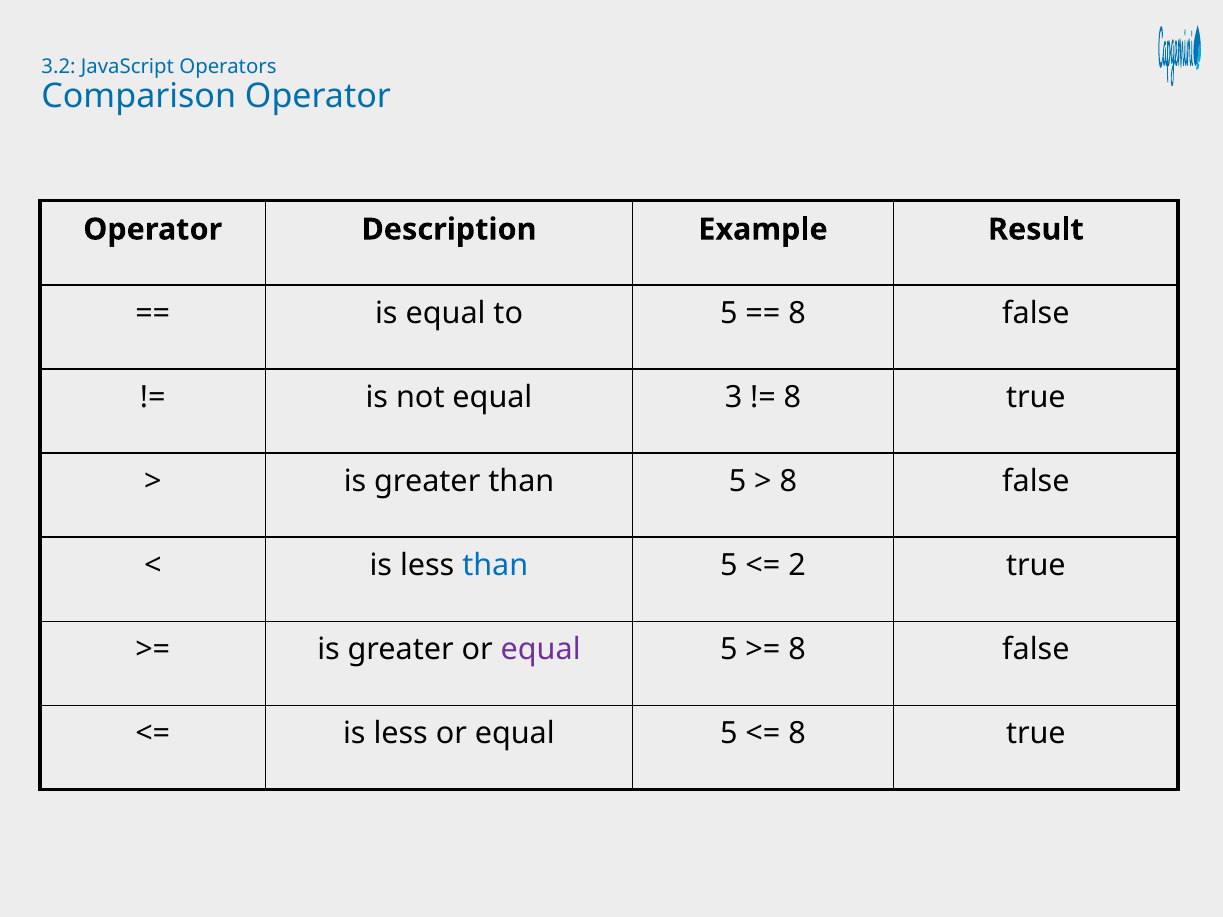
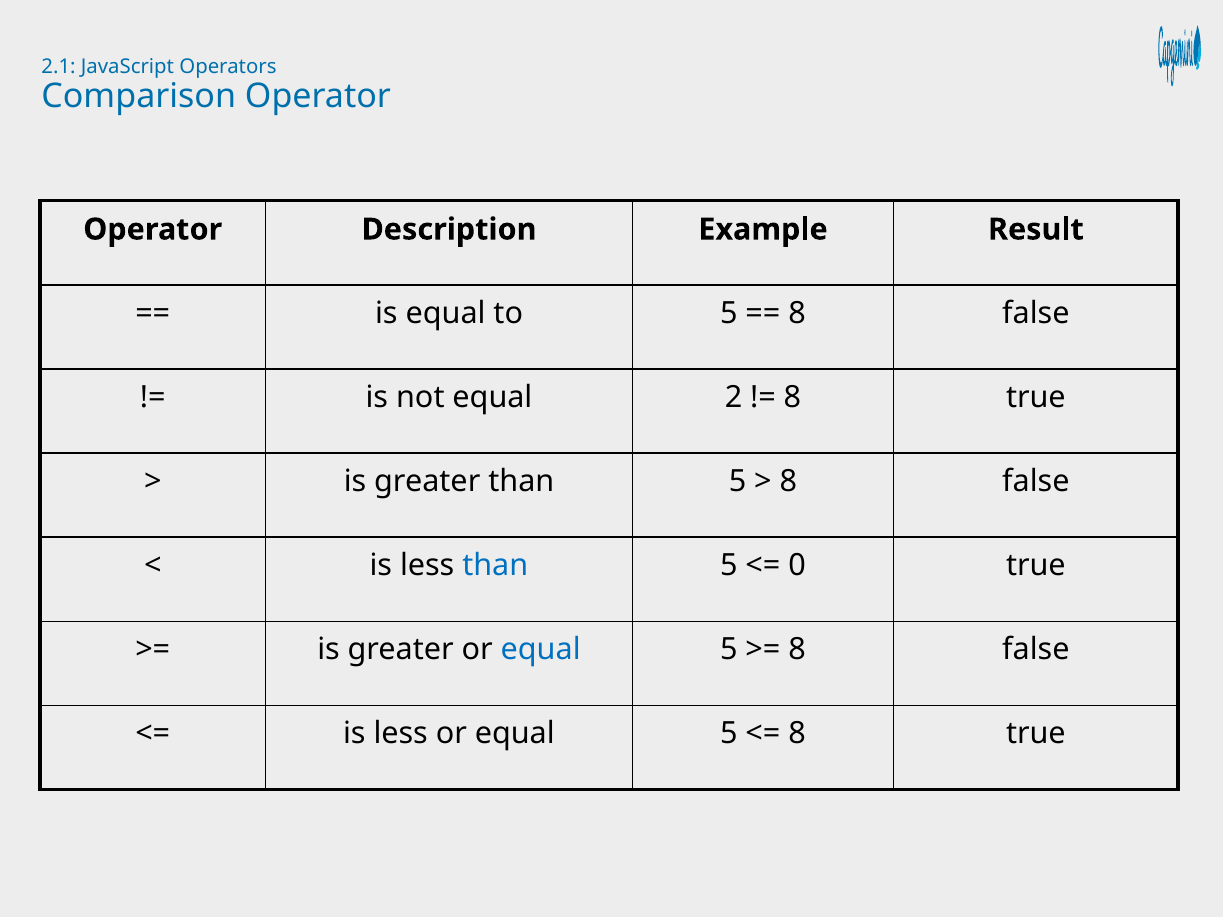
3.2: 3.2 -> 2.1
3: 3 -> 2
2: 2 -> 0
equal at (541, 650) colour: purple -> blue
